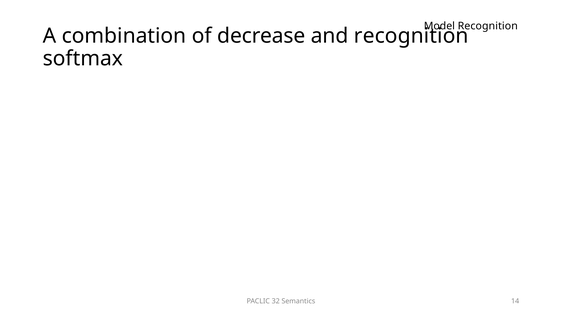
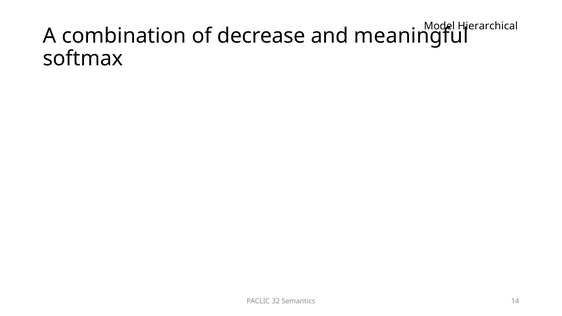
Model Recognition: Recognition -> Hierarchical
and recognition: recognition -> meaningful
